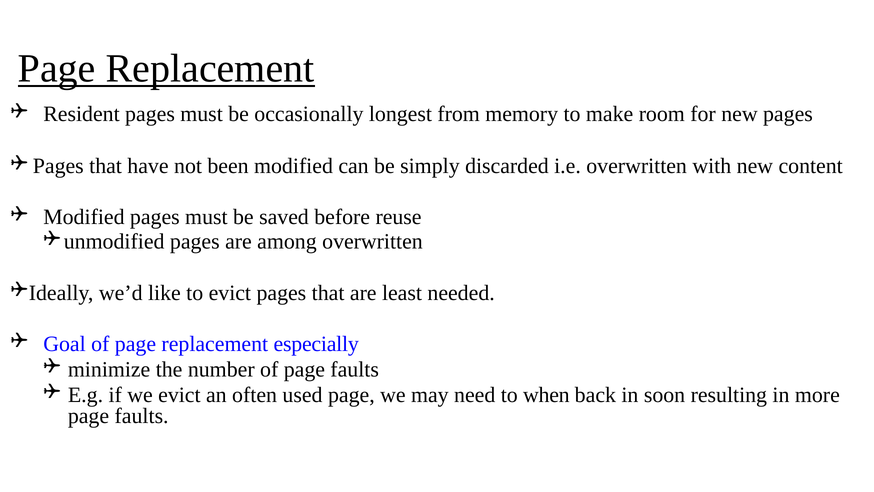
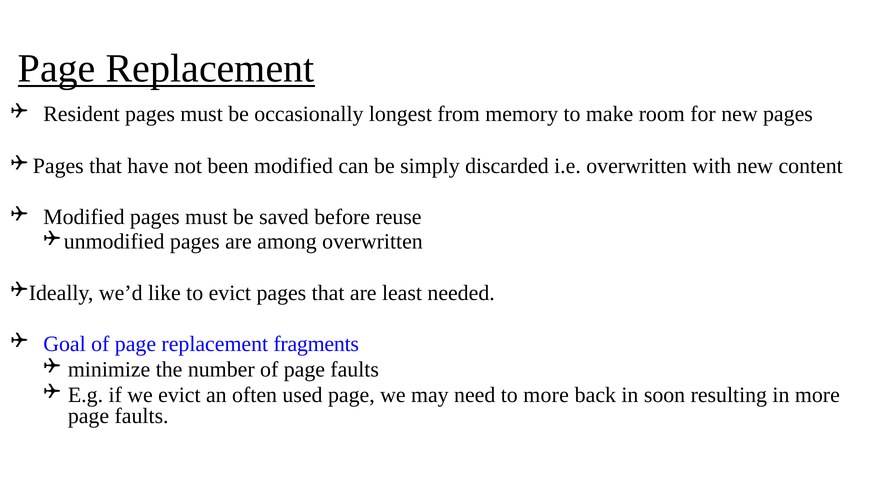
especially: especially -> fragments
to when: when -> more
